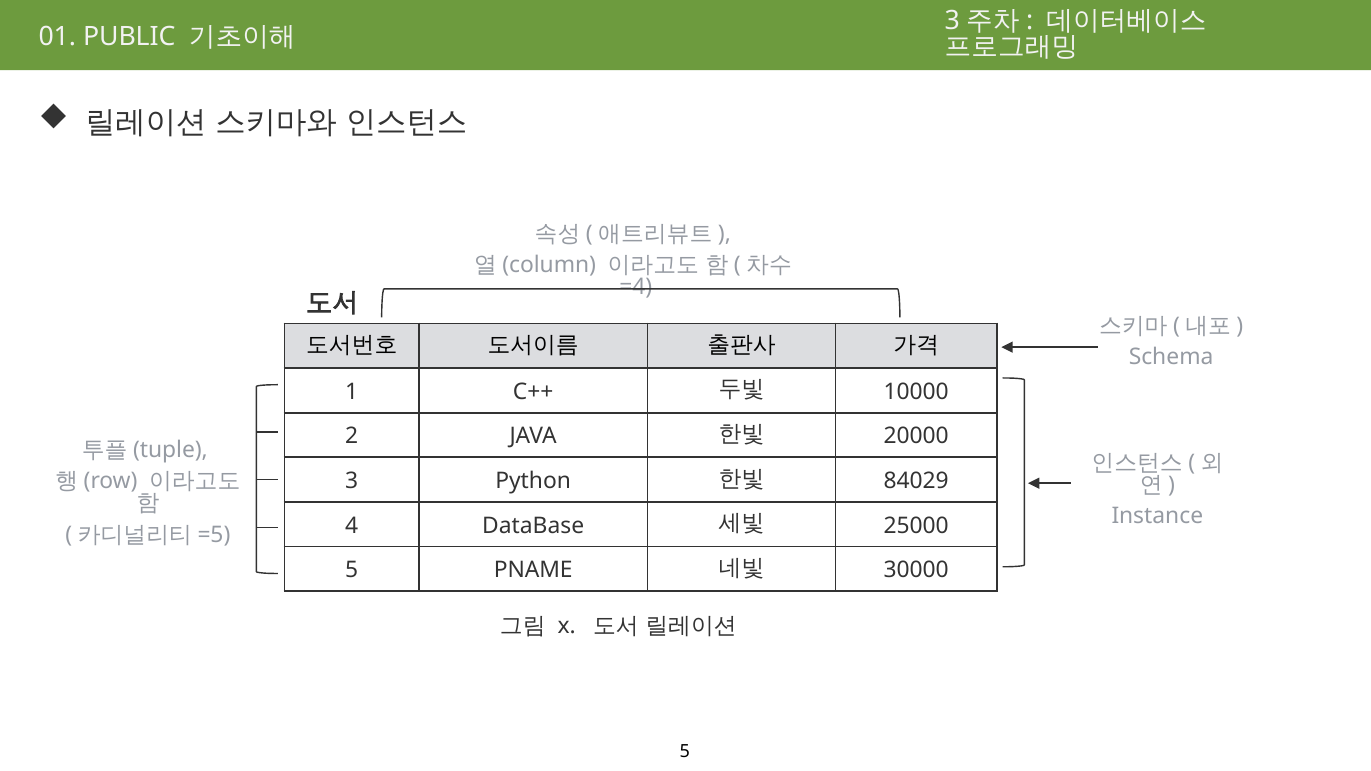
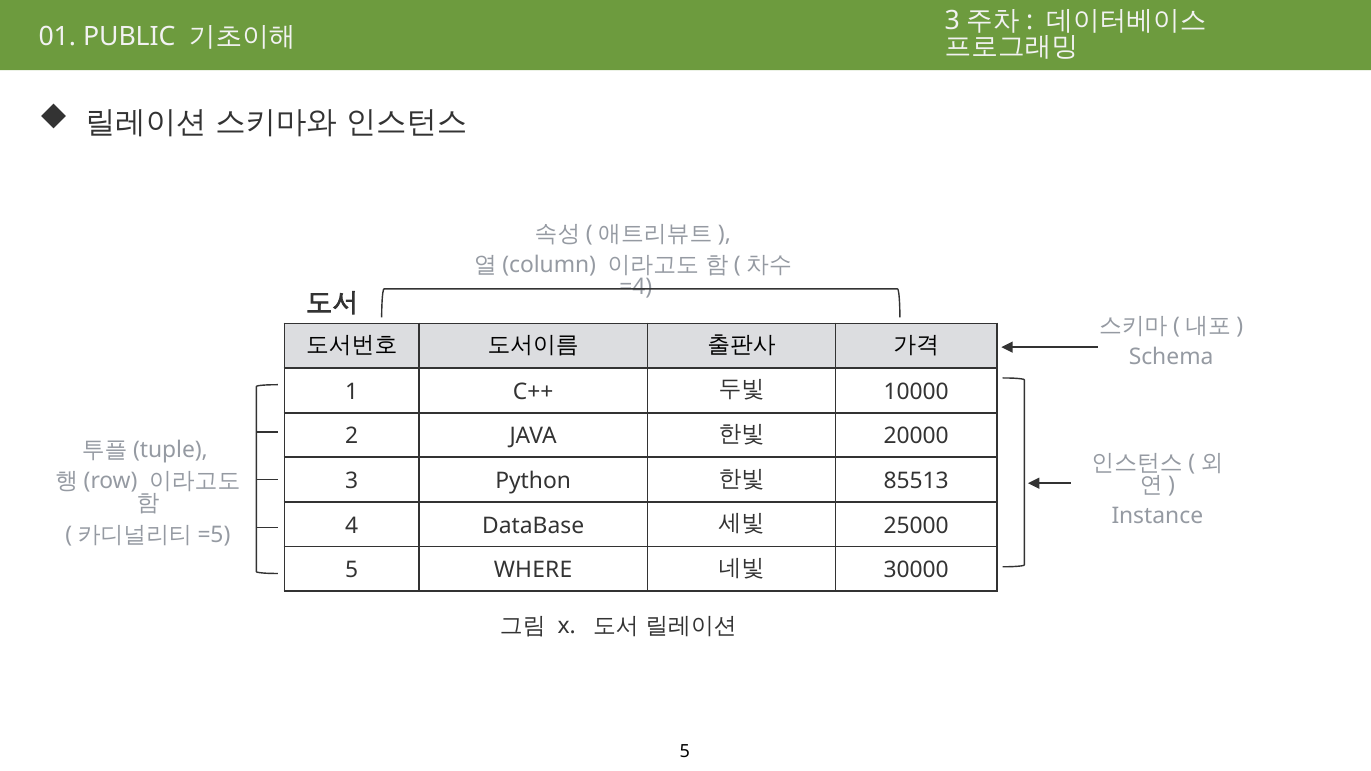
84029: 84029 -> 85513
PNAME: PNAME -> WHERE
